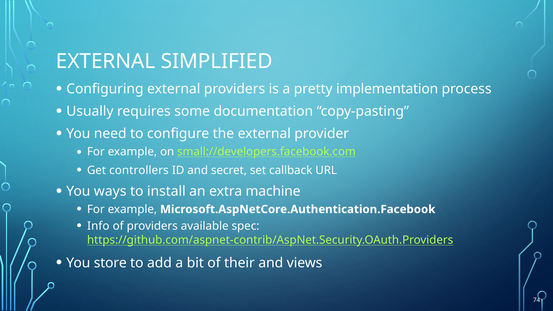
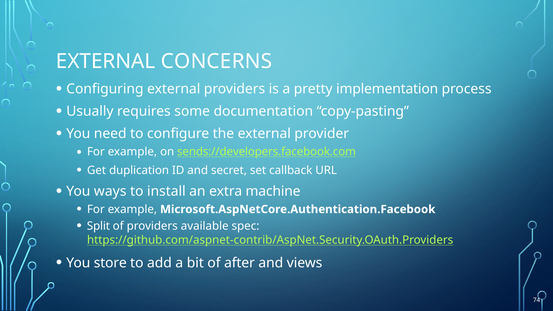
SIMPLIFIED: SIMPLIFIED -> CONCERNS
small://developers.facebook.com: small://developers.facebook.com -> sends://developers.facebook.com
controllers: controllers -> duplication
Info: Info -> Split
their: their -> after
